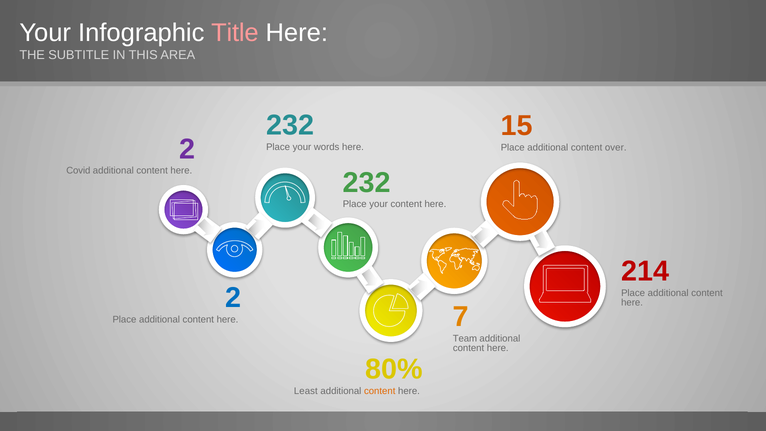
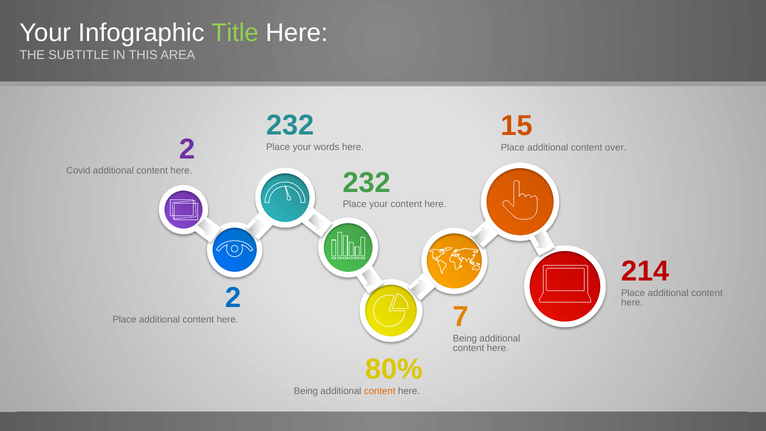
Title colour: pink -> light green
Team at (465, 338): Team -> Being
Least at (306, 391): Least -> Being
